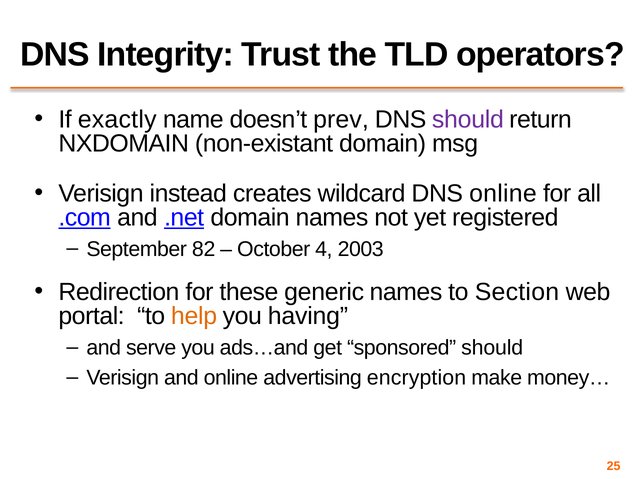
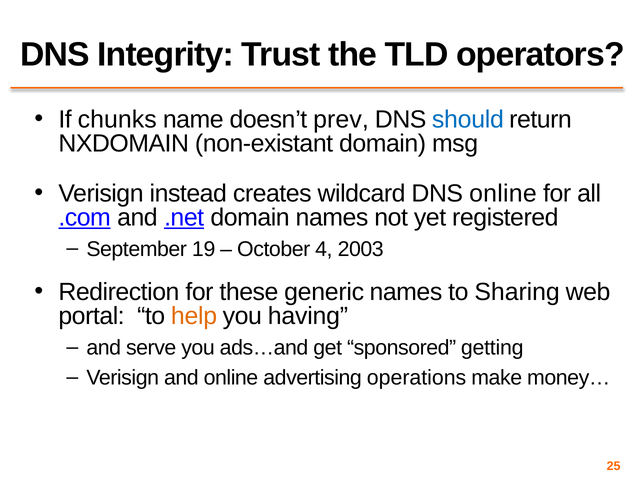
exactly: exactly -> chunks
should at (468, 120) colour: purple -> blue
82: 82 -> 19
Section: Section -> Sharing
sponsored should: should -> getting
encryption: encryption -> operations
